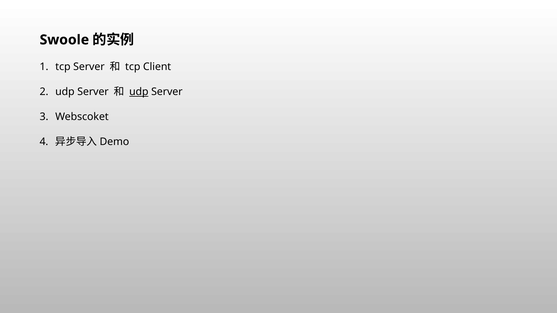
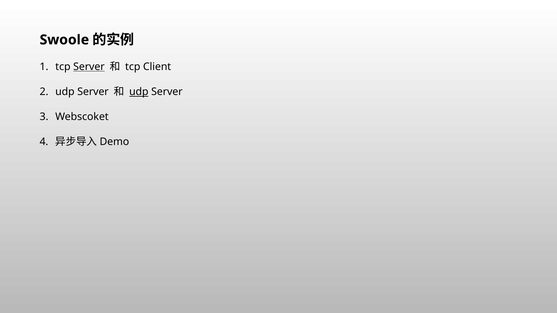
Server at (89, 67) underline: none -> present
